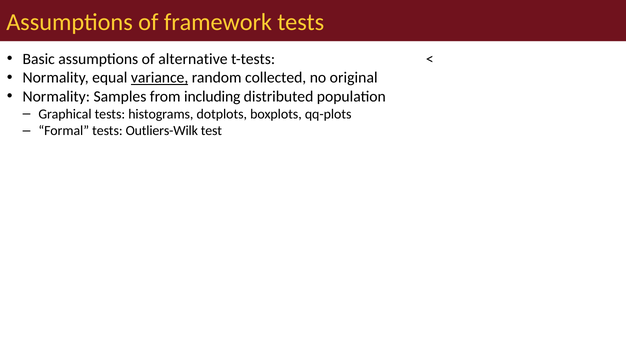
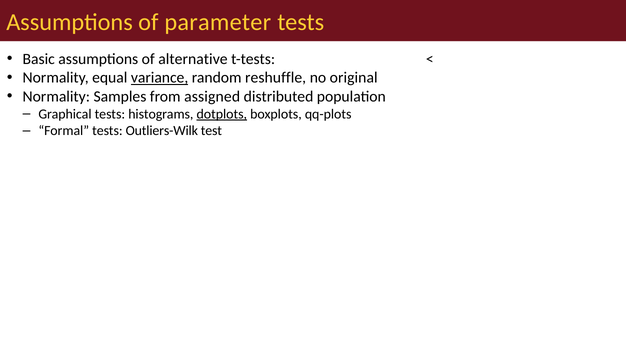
framework: framework -> parameter
collected: collected -> reshuffle
including: including -> assigned
dotplots underline: none -> present
